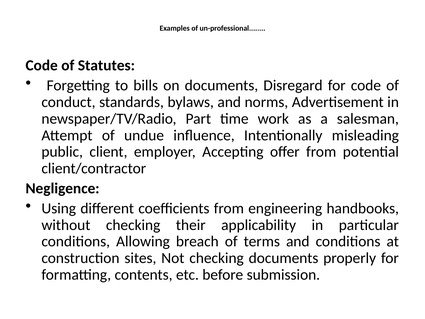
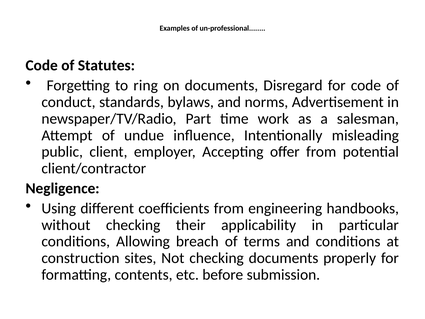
bills: bills -> ring
